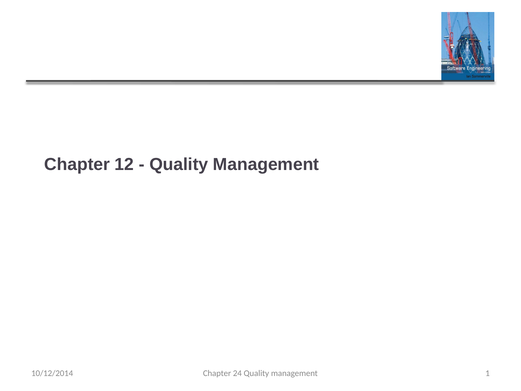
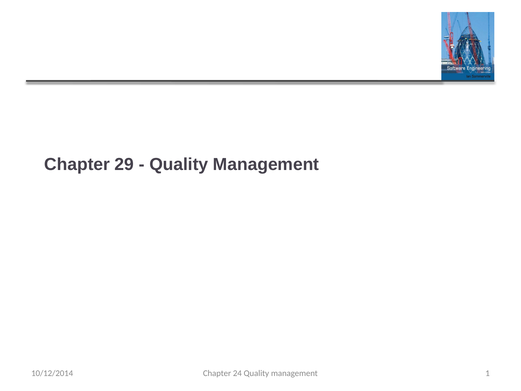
12: 12 -> 29
